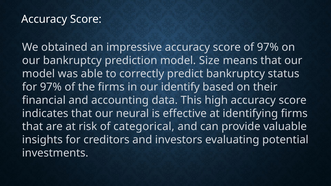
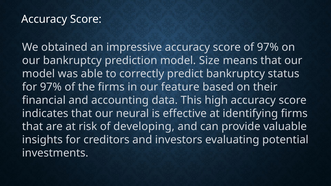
identify: identify -> feature
categorical: categorical -> developing
